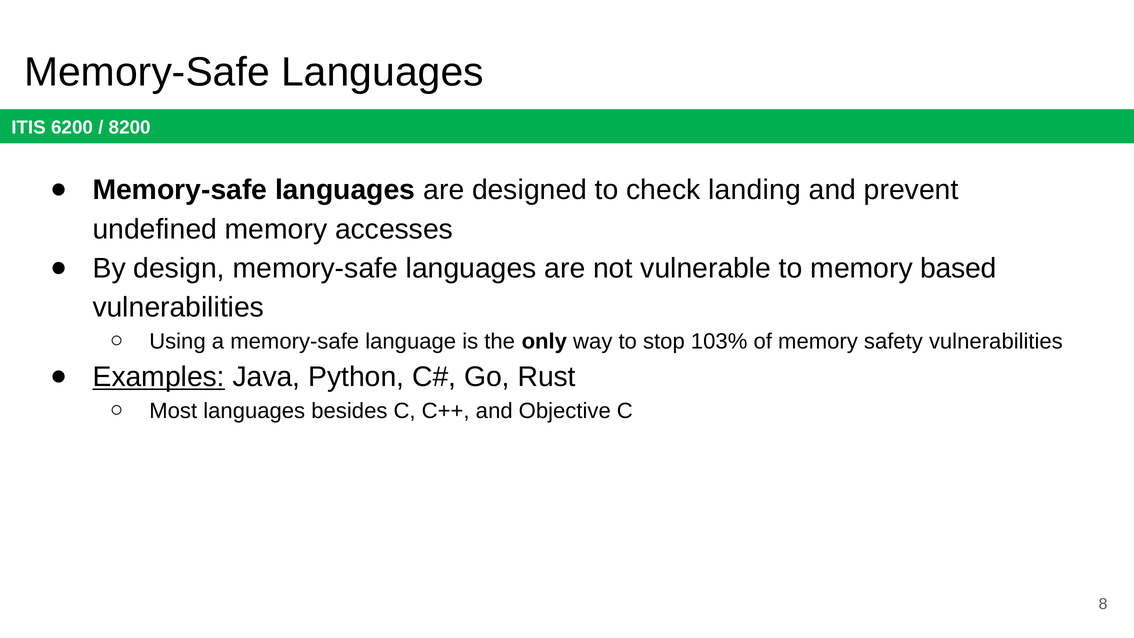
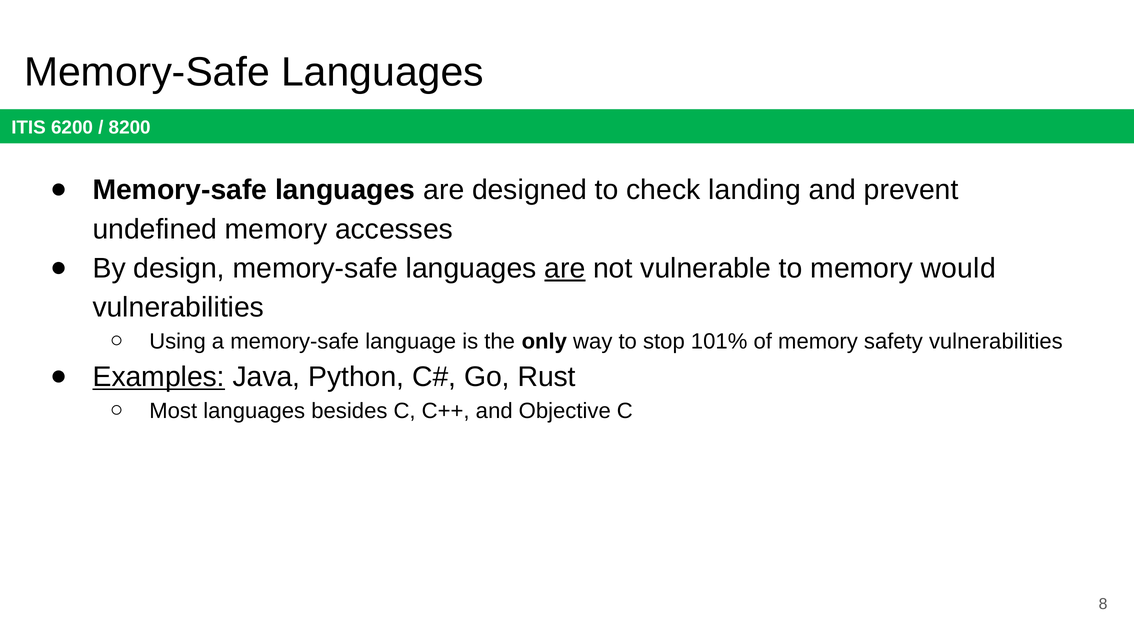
are at (565, 268) underline: none -> present
based: based -> would
103%: 103% -> 101%
